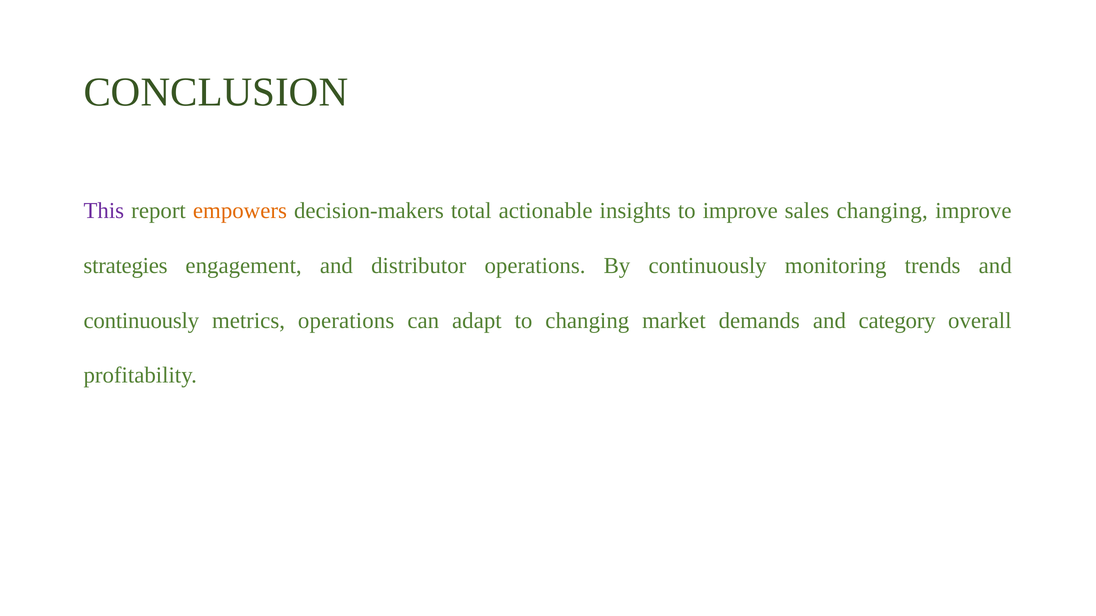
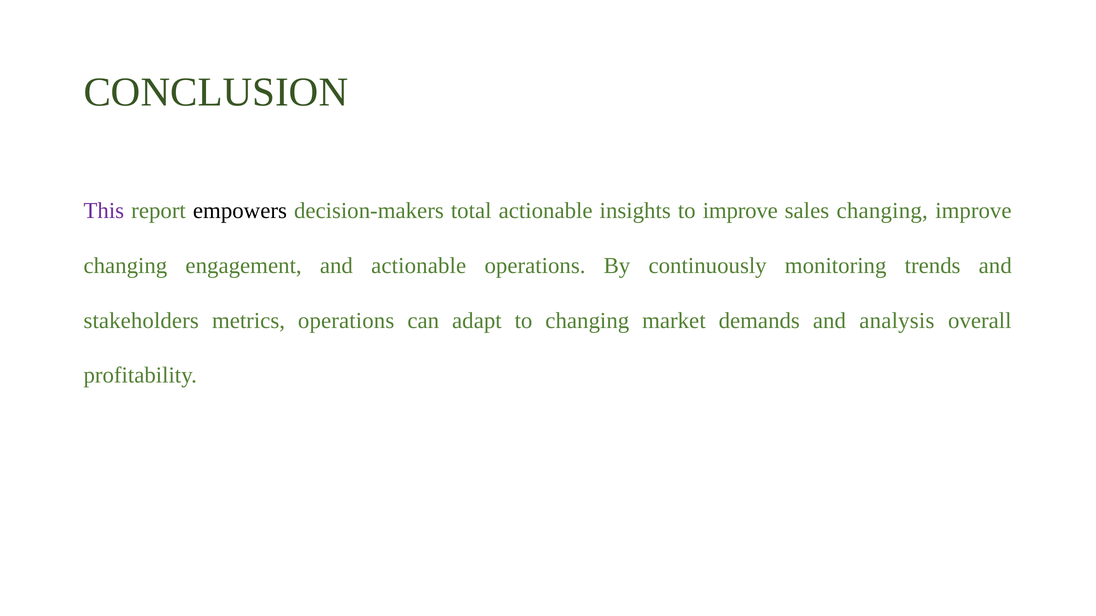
empowers colour: orange -> black
strategies at (126, 266): strategies -> changing
and distributor: distributor -> actionable
continuously at (141, 321): continuously -> stakeholders
category: category -> analysis
